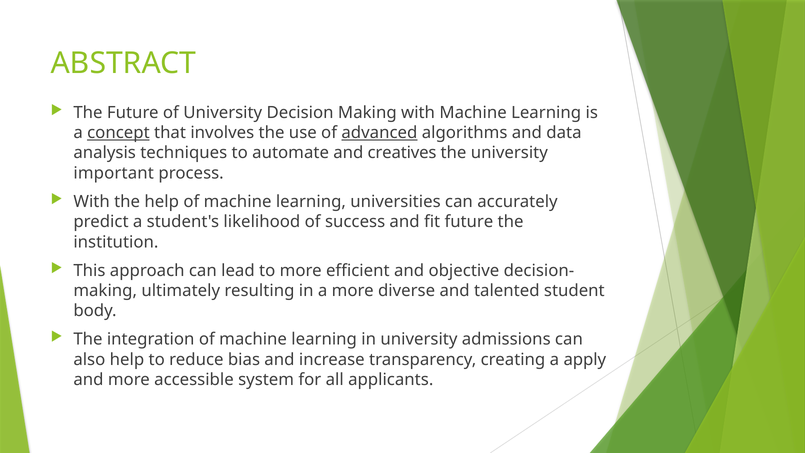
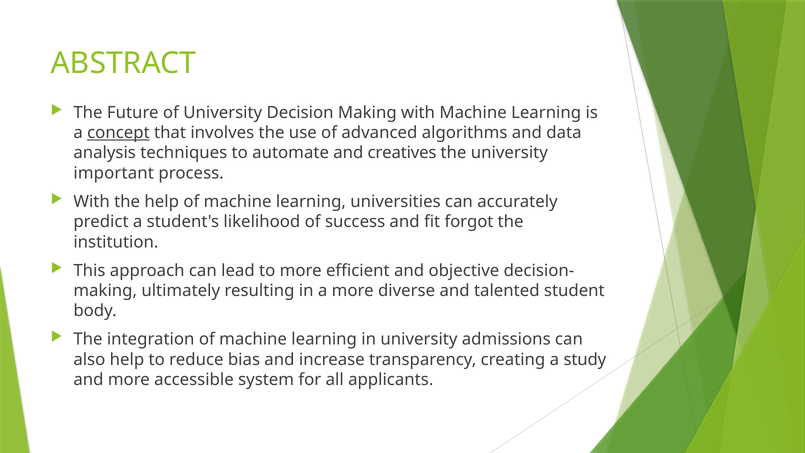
advanced underline: present -> none
fit future: future -> forgot
apply: apply -> study
